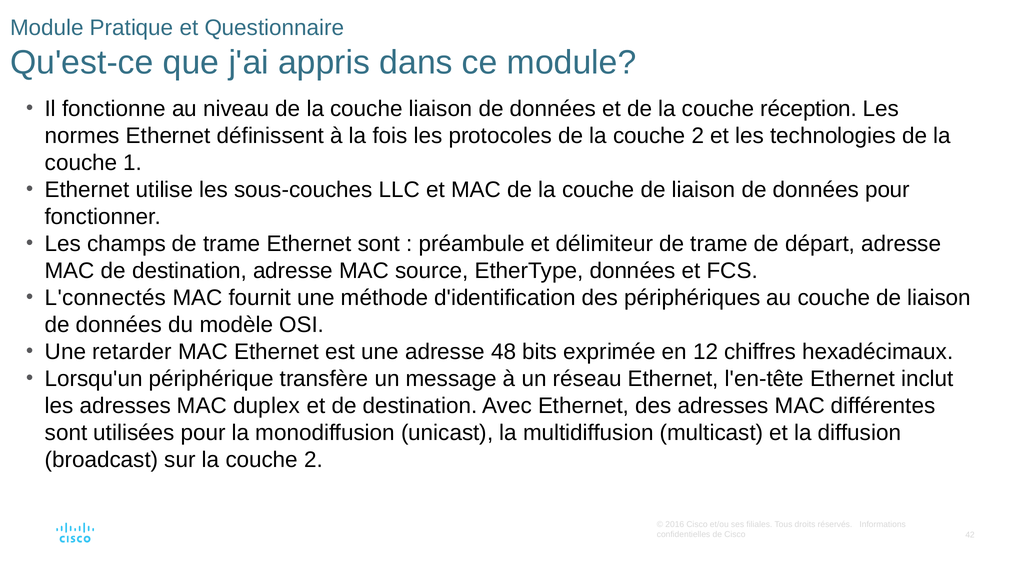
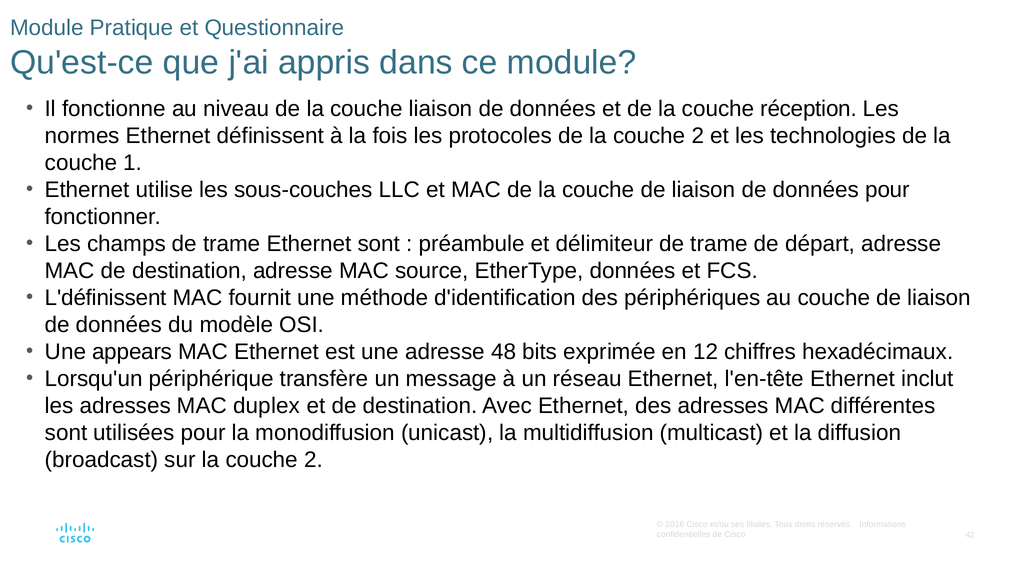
L'connectés: L'connectés -> L'définissent
retarder: retarder -> appears
